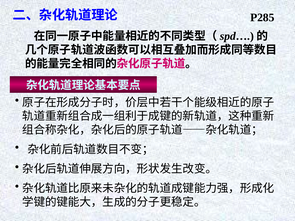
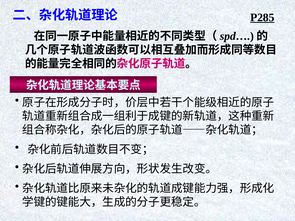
P285 underline: none -> present
